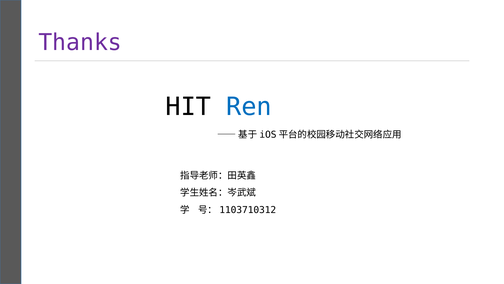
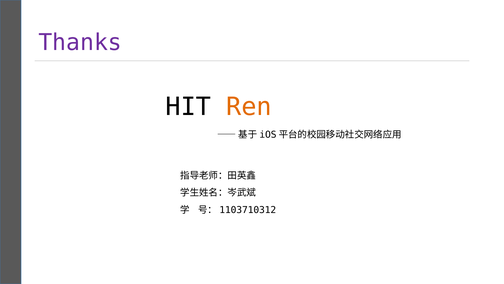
Ren colour: blue -> orange
